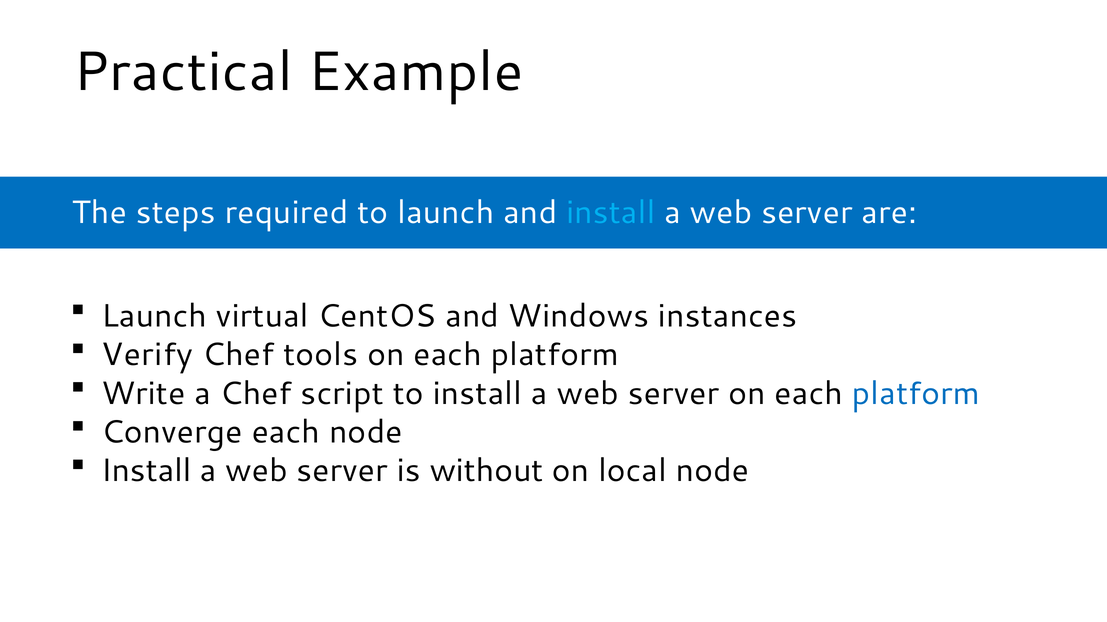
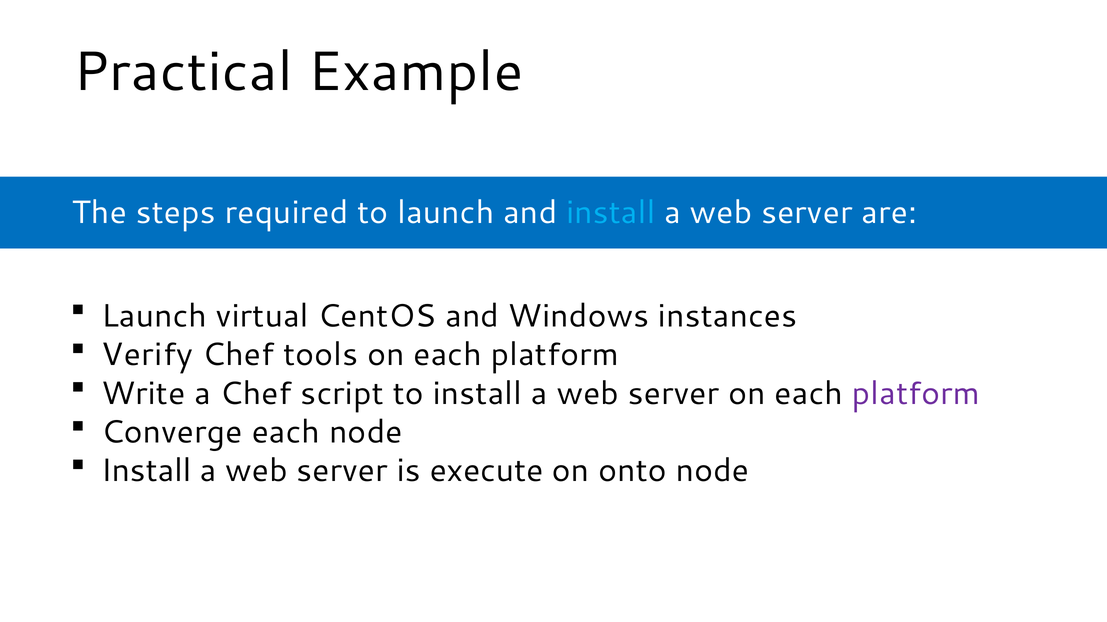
platform at (916, 394) colour: blue -> purple
without: without -> execute
local: local -> onto
